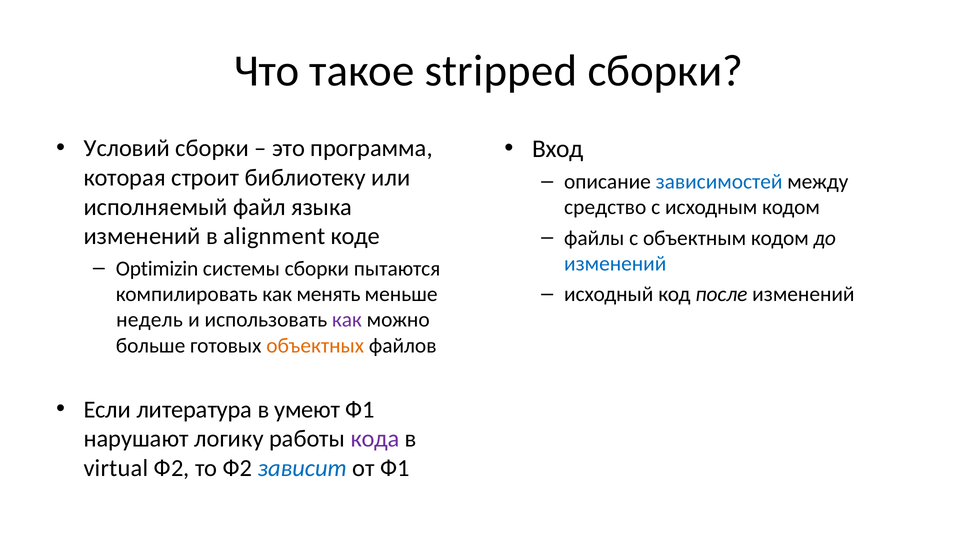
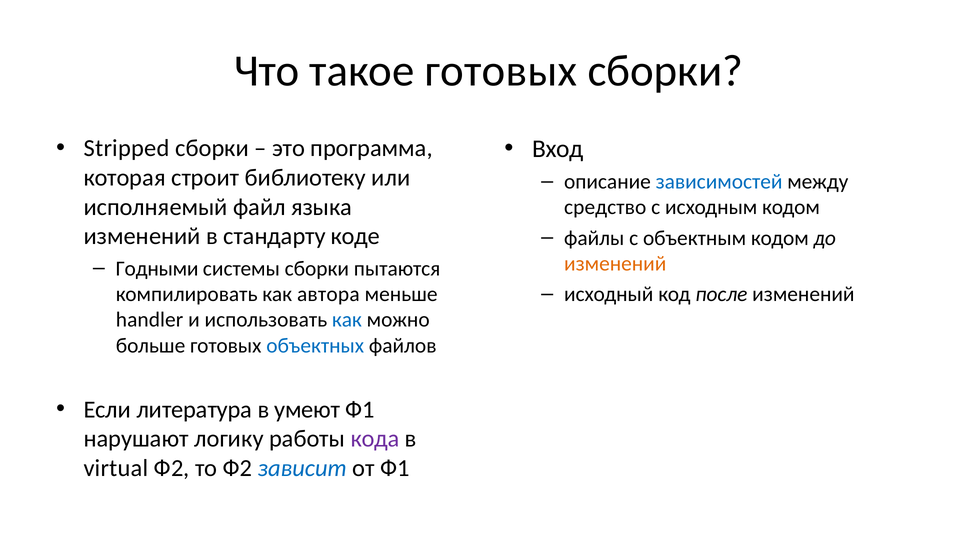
такое stripped: stripped -> готовых
Условий: Условий -> Stripped
alignment: alignment -> стандарту
изменений at (615, 264) colour: blue -> orange
Optimizin: Optimizin -> Годными
менять: менять -> автора
недель: недель -> handler
как at (347, 320) colour: purple -> blue
объектных colour: orange -> blue
